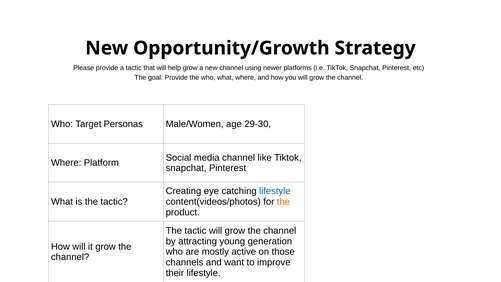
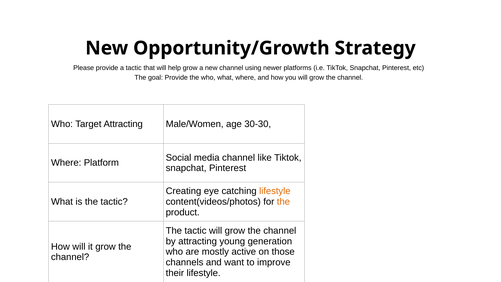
Target Personas: Personas -> Attracting
29-30: 29-30 -> 30-30
lifestyle at (275, 191) colour: blue -> orange
